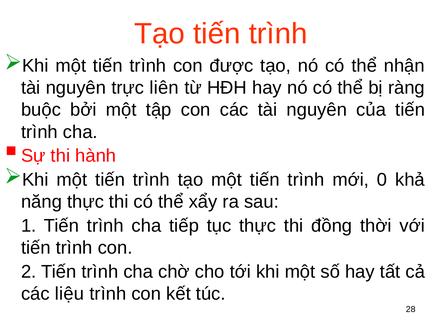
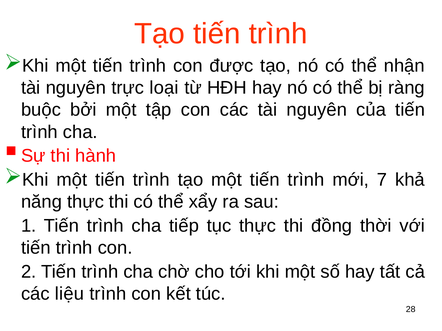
liên: liên -> loại
0: 0 -> 7
